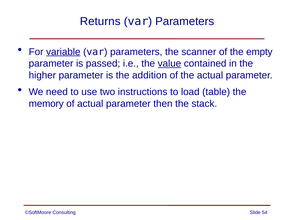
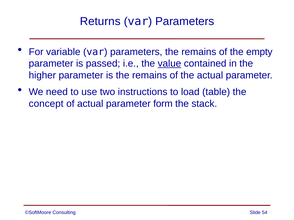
variable underline: present -> none
parameters the scanner: scanner -> remains
is the addition: addition -> remains
memory: memory -> concept
then: then -> form
